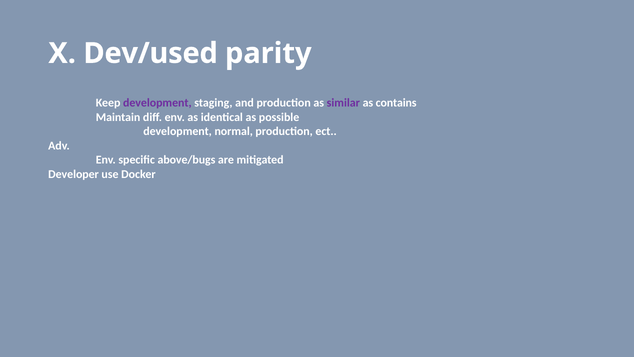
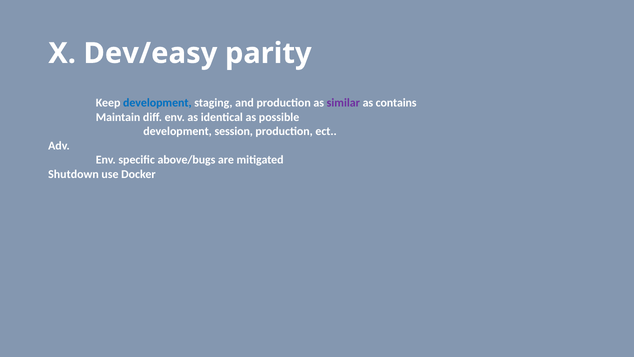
Dev/used: Dev/used -> Dev/easy
development at (157, 103) colour: purple -> blue
normal: normal -> session
Developer: Developer -> Shutdown
